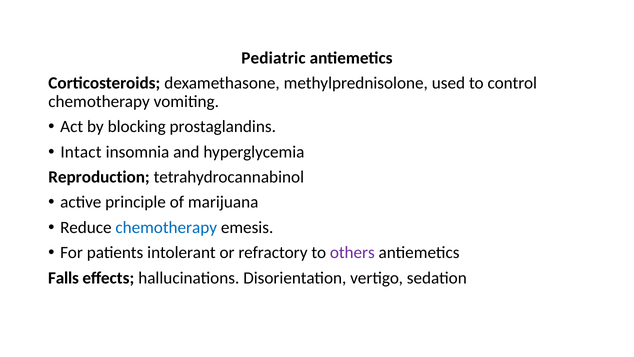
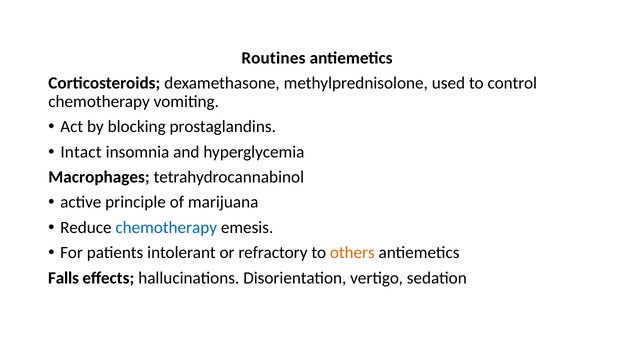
Pediatric: Pediatric -> Routines
Reproduction: Reproduction -> Macrophages
others colour: purple -> orange
